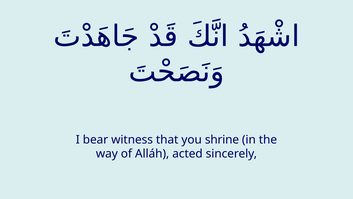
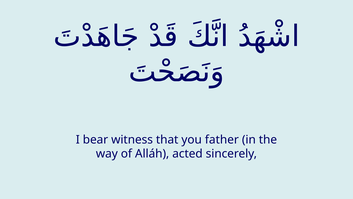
shrine: shrine -> father
